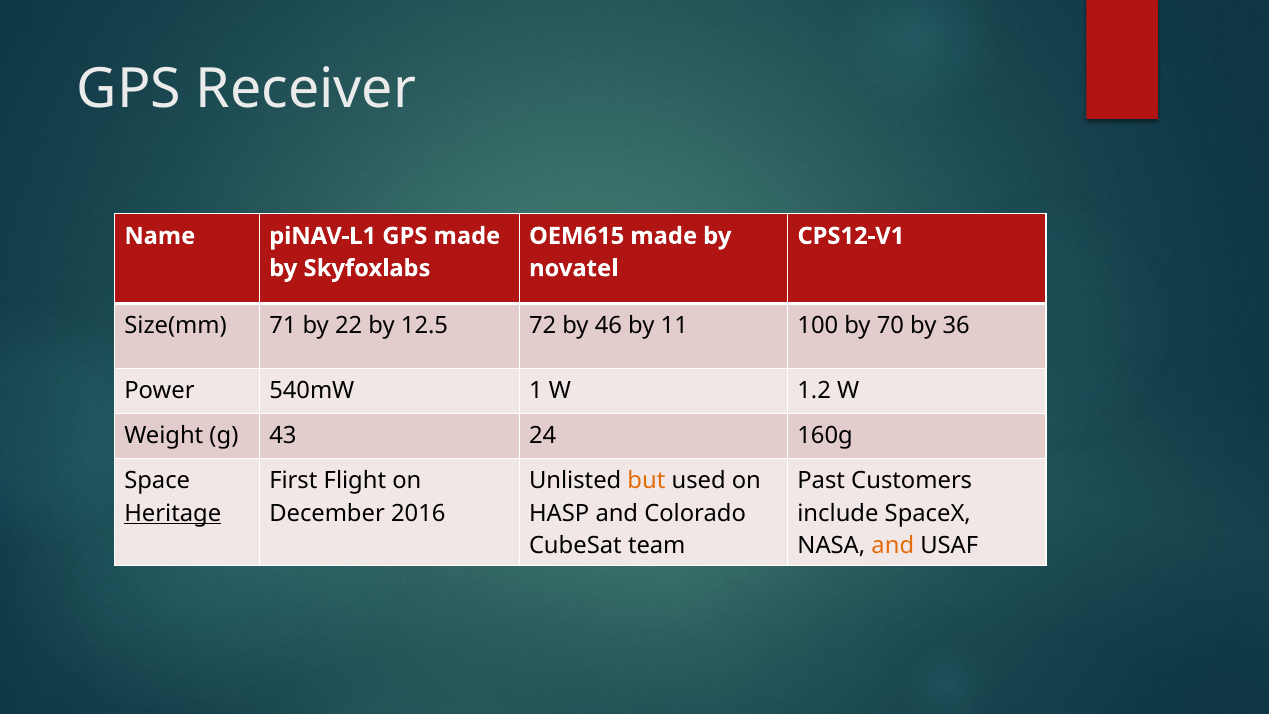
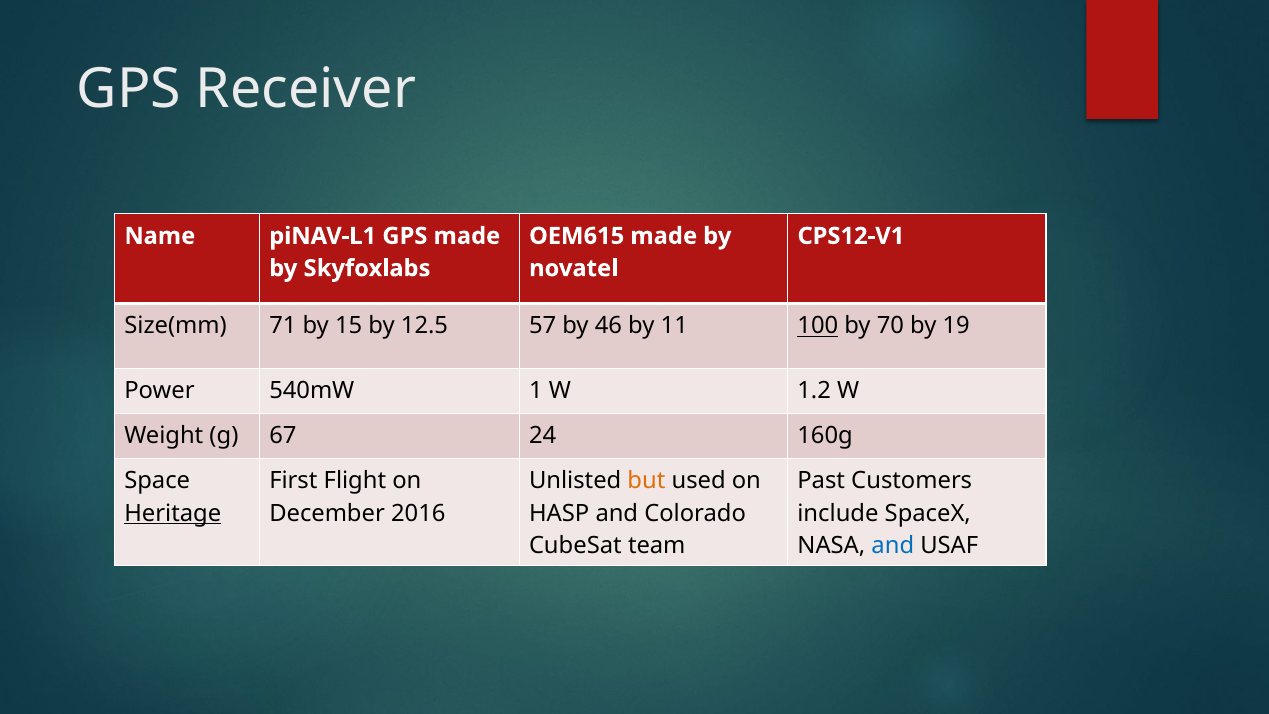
22: 22 -> 15
72: 72 -> 57
100 underline: none -> present
36: 36 -> 19
43: 43 -> 67
and at (893, 546) colour: orange -> blue
